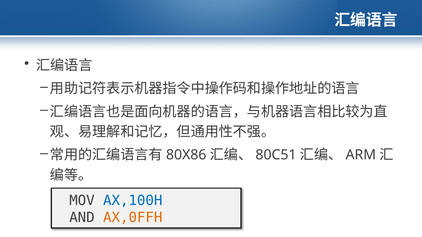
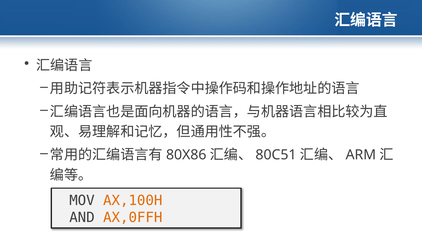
AX,100H colour: blue -> orange
